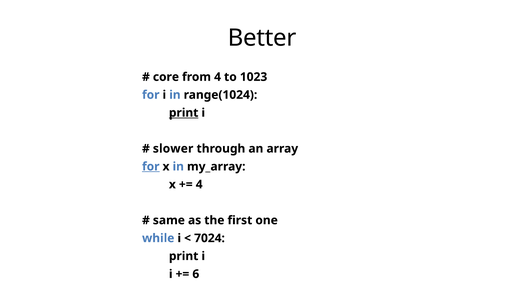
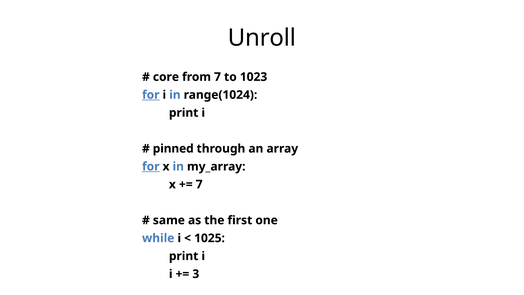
Better: Better -> Unroll
from 4: 4 -> 7
for at (151, 95) underline: none -> present
print at (184, 113) underline: present -> none
slower: slower -> pinned
4 at (199, 184): 4 -> 7
7024: 7024 -> 1025
6: 6 -> 3
